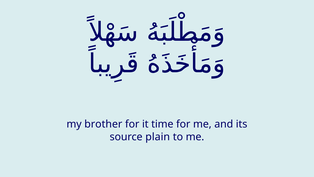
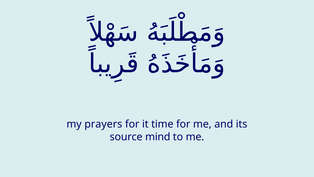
brother: brother -> prayers
plain: plain -> mind
